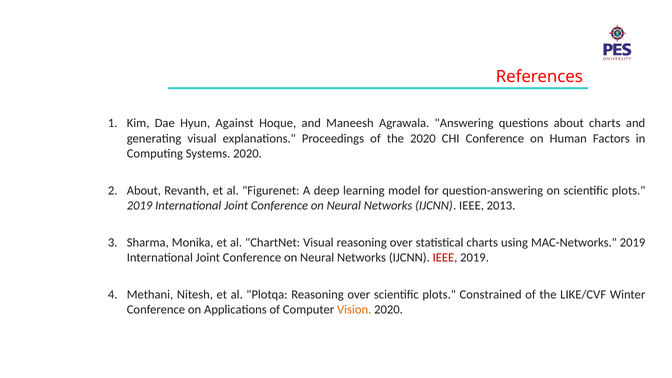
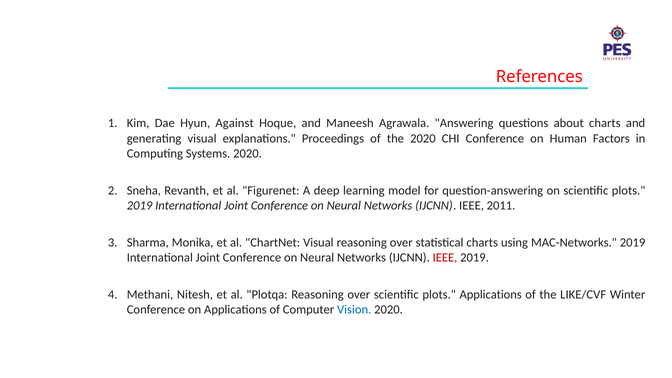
About at (144, 190): About -> Sneha
2013: 2013 -> 2011
plots Constrained: Constrained -> Applications
Vision colour: orange -> blue
